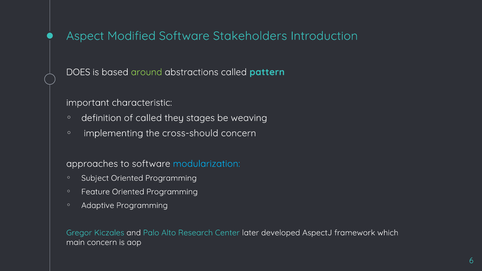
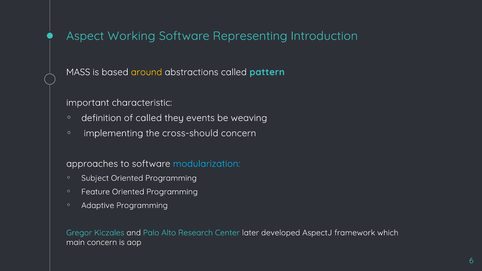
Modified: Modified -> Working
Stakeholders: Stakeholders -> Representing
DOES: DOES -> MASS
around colour: light green -> yellow
stages: stages -> events
